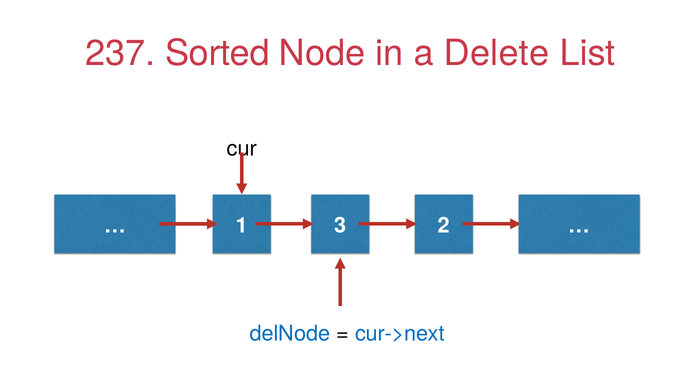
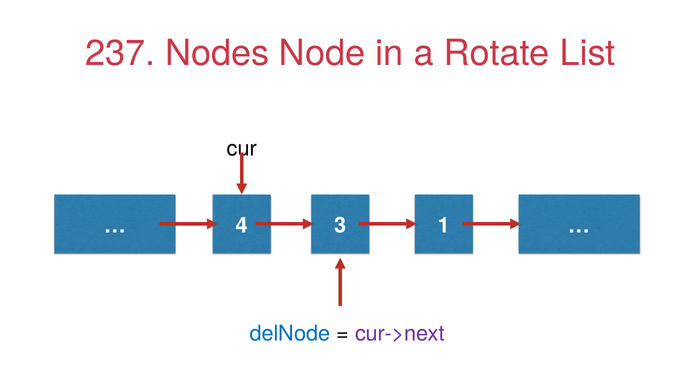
Sorted: Sorted -> Nodes
Delete: Delete -> Rotate
1: 1 -> 4
2: 2 -> 1
cur->next colour: blue -> purple
